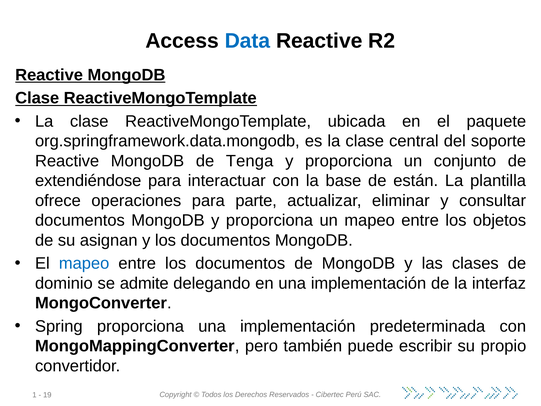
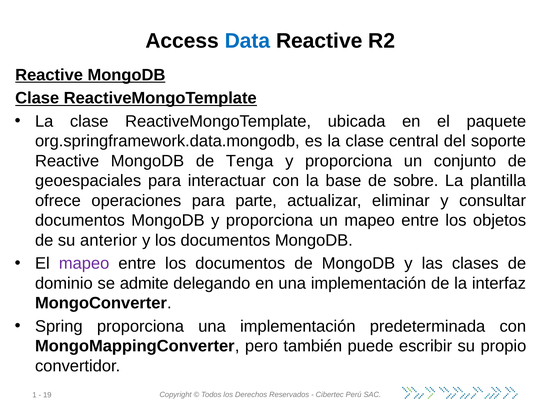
extendiéndose: extendiéndose -> geoespaciales
están: están -> sobre
asignan: asignan -> anterior
mapeo at (84, 263) colour: blue -> purple
